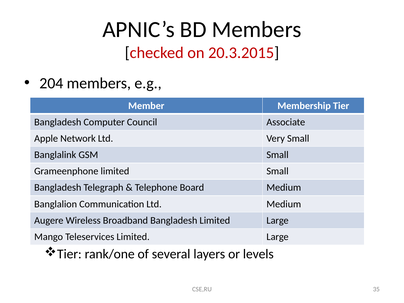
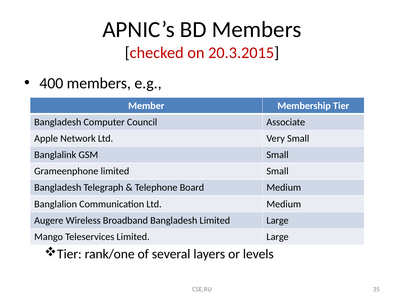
204: 204 -> 400
